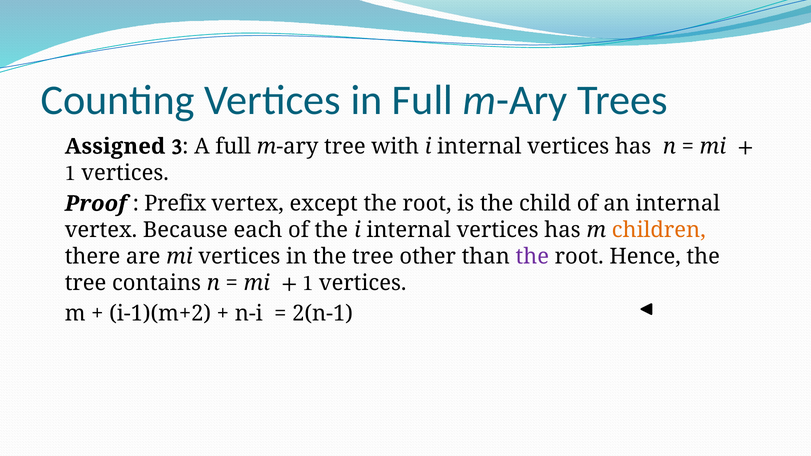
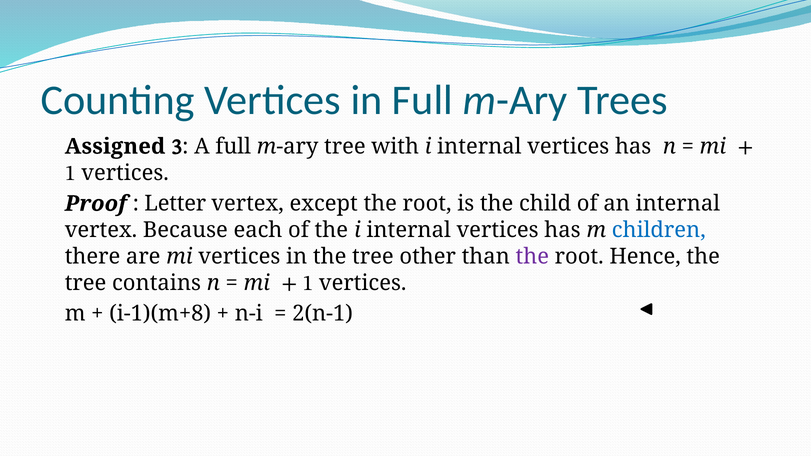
Prefix: Prefix -> Letter
children colour: orange -> blue
i-1)(m+2: i-1)(m+2 -> i-1)(m+8
